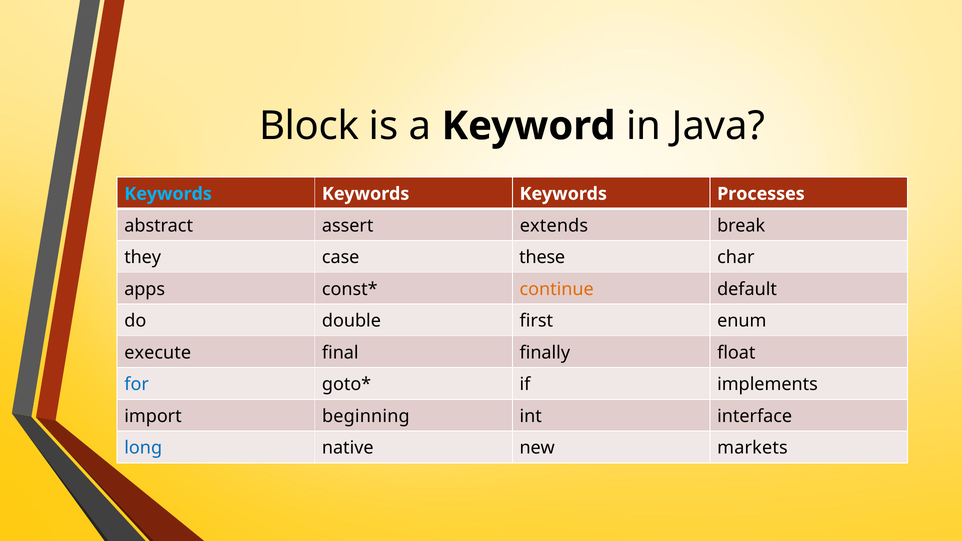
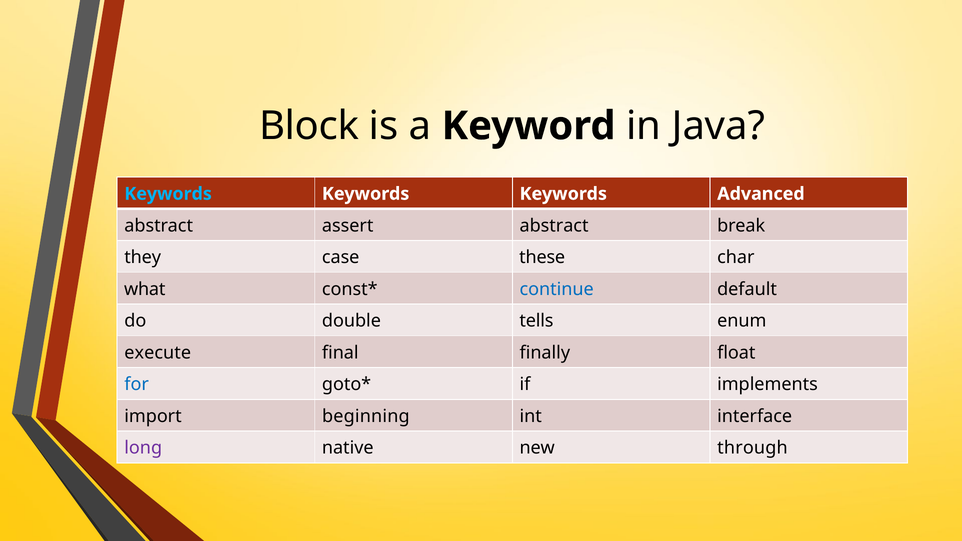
Processes: Processes -> Advanced
assert extends: extends -> abstract
apps: apps -> what
continue colour: orange -> blue
first: first -> tells
long colour: blue -> purple
markets: markets -> through
